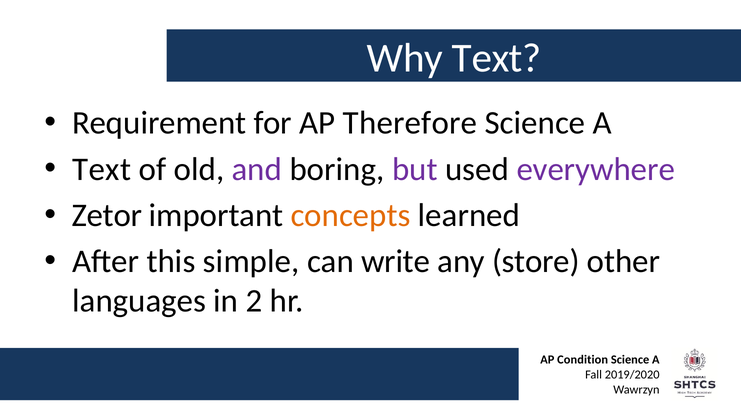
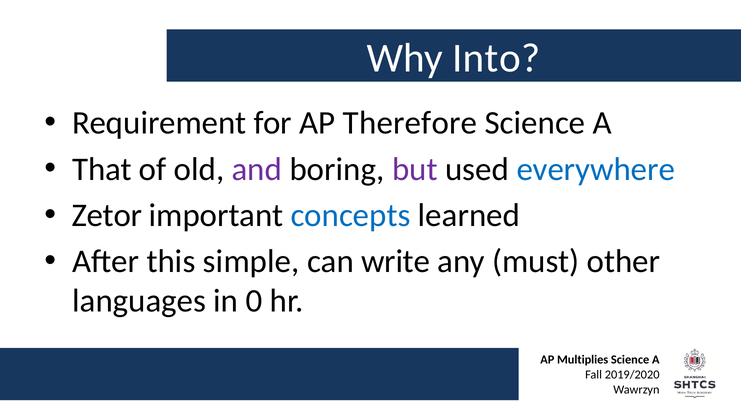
Why Text: Text -> Into
Text at (102, 169): Text -> That
everywhere colour: purple -> blue
concepts colour: orange -> blue
store: store -> must
2: 2 -> 0
Condition: Condition -> Multiplies
